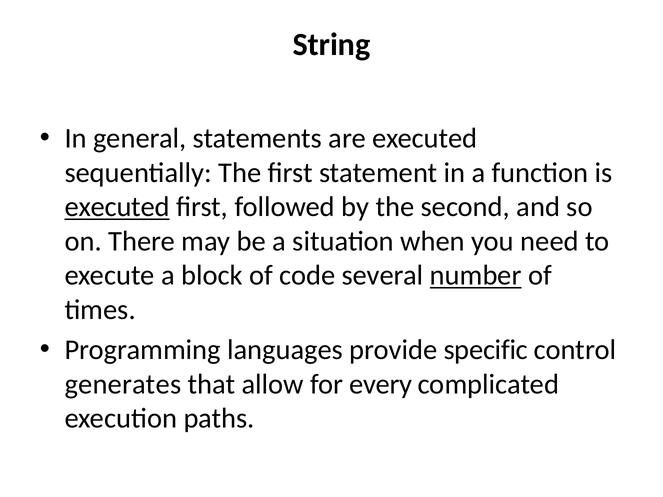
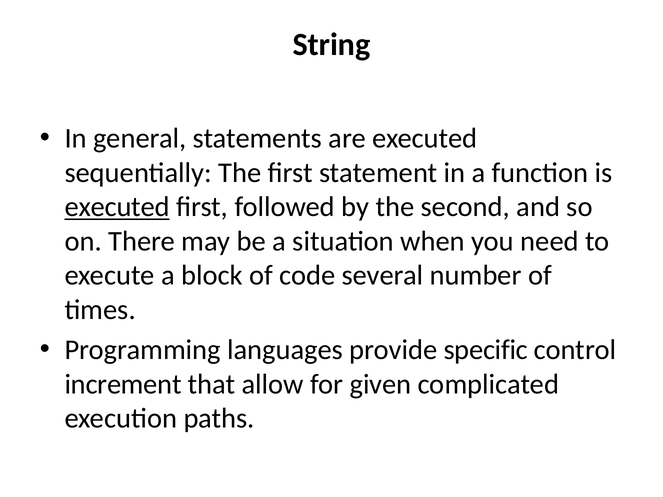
number underline: present -> none
generates: generates -> increment
every: every -> given
